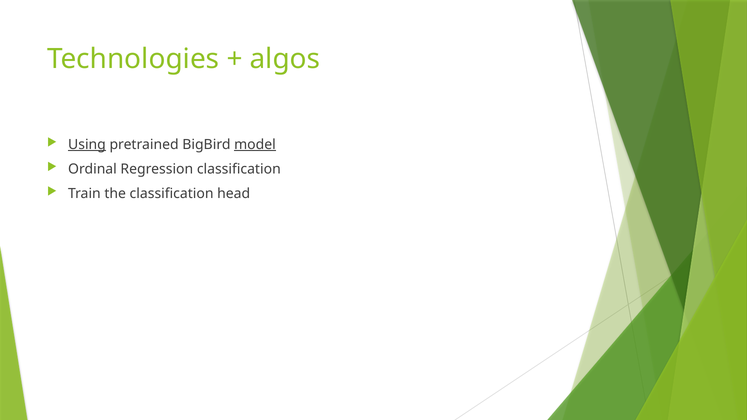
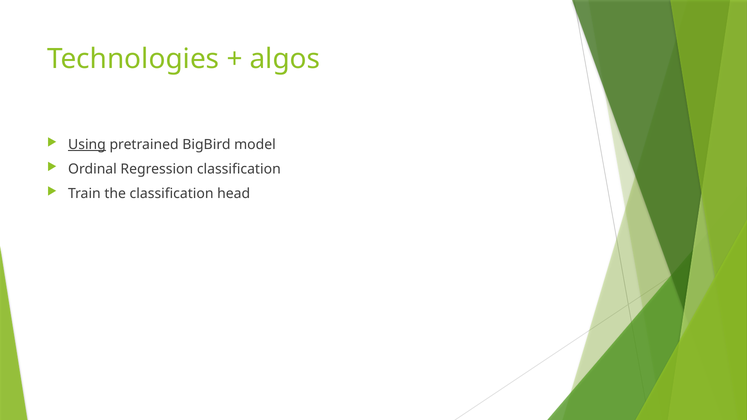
model underline: present -> none
